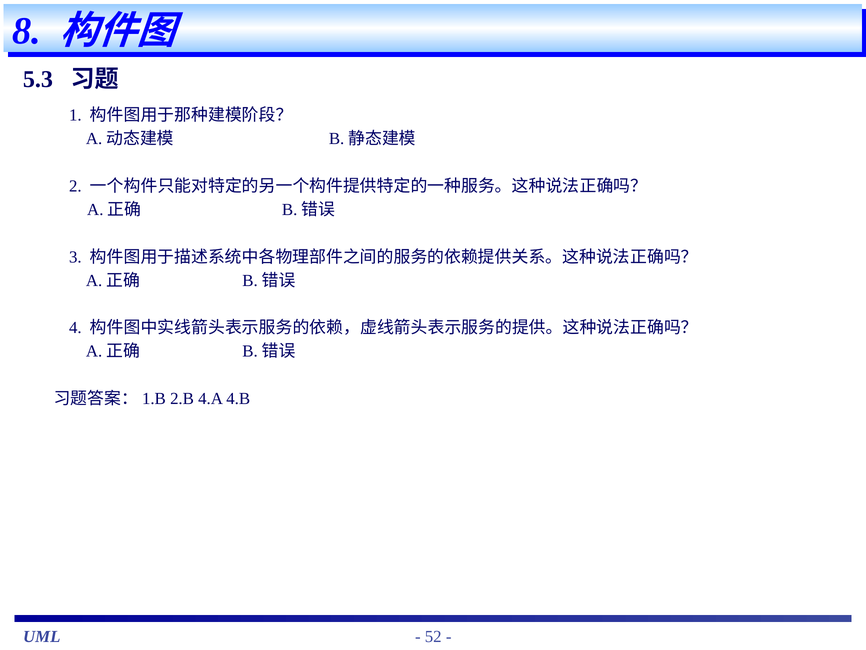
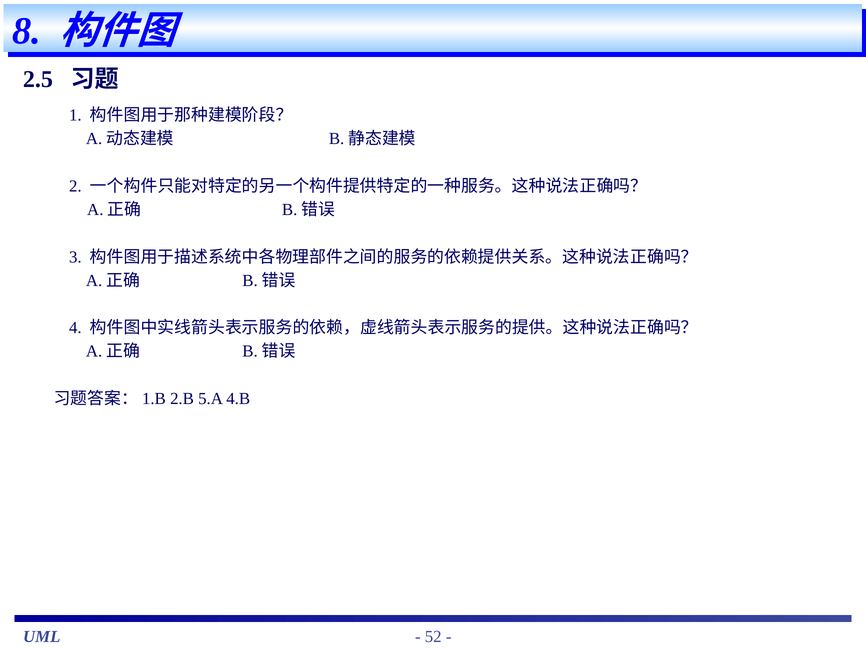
5.3: 5.3 -> 2.5
4.A: 4.A -> 5.A
